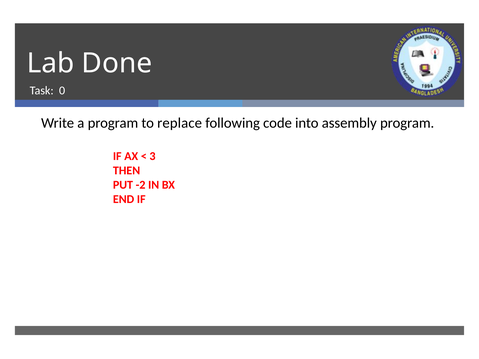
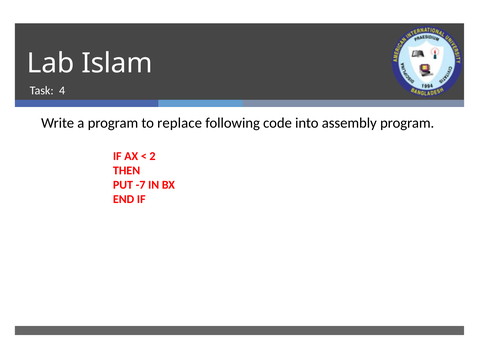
Done: Done -> Islam
0: 0 -> 4
3: 3 -> 2
-2: -2 -> -7
